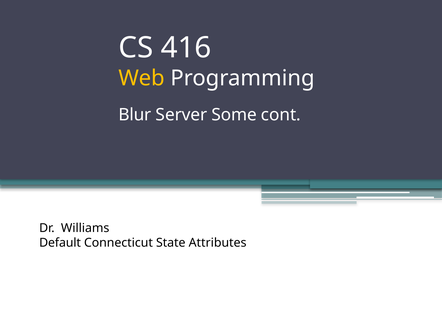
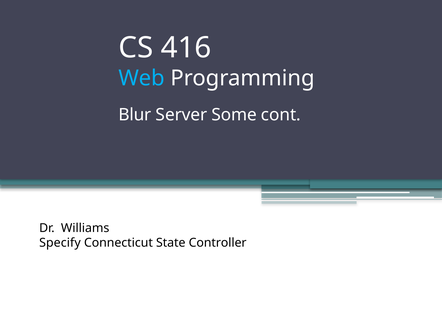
Web colour: yellow -> light blue
Default: Default -> Specify
Attributes: Attributes -> Controller
